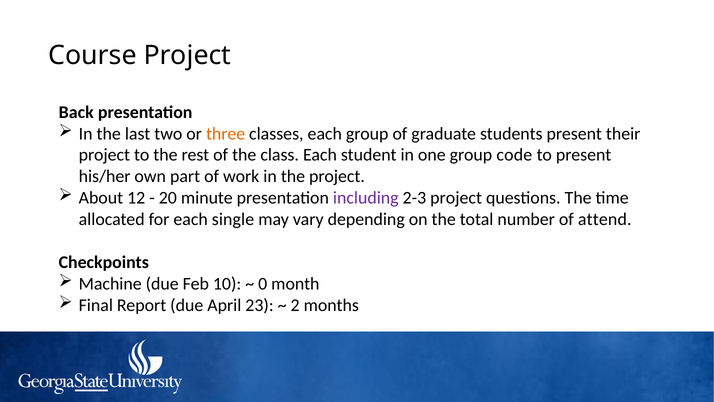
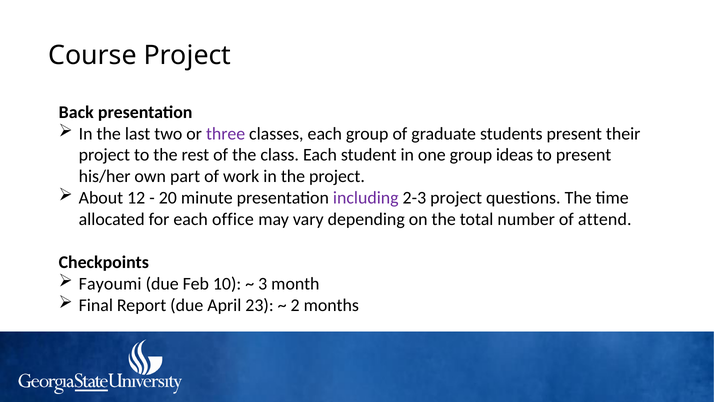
three colour: orange -> purple
code: code -> ideas
single: single -> office
Machine: Machine -> Fayoumi
0: 0 -> 3
